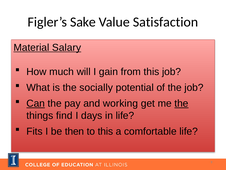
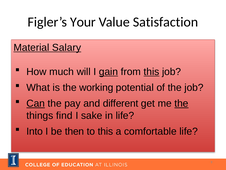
Sake: Sake -> Your
gain underline: none -> present
this at (151, 72) underline: none -> present
socially: socially -> working
working: working -> different
days: days -> sake
Fits: Fits -> Into
